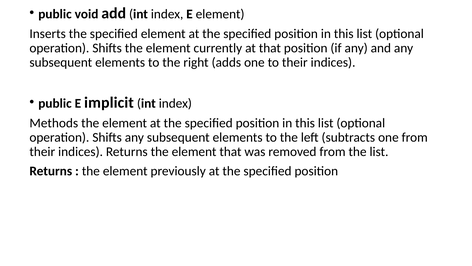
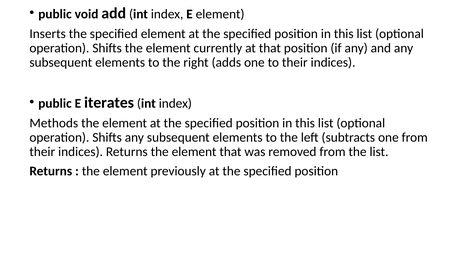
implicit: implicit -> iterates
